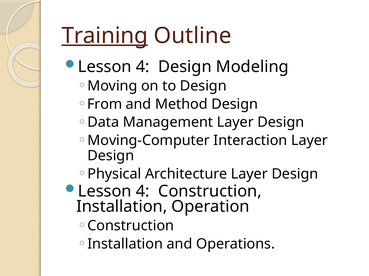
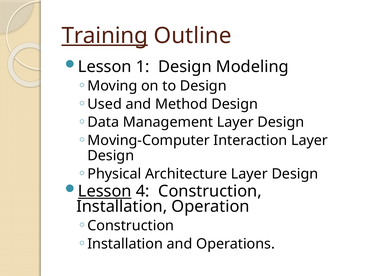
4 at (143, 67): 4 -> 1
From: From -> Used
Lesson at (105, 192) underline: none -> present
